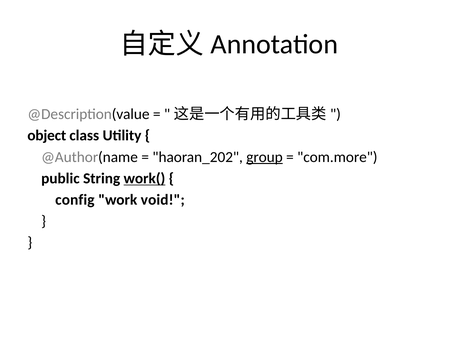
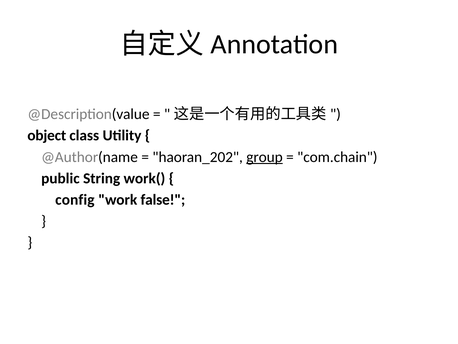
com.more: com.more -> com.chain
work( underline: present -> none
void: void -> false
